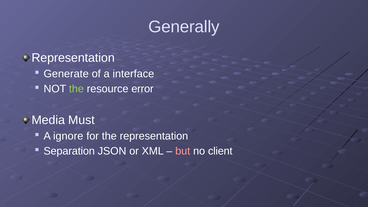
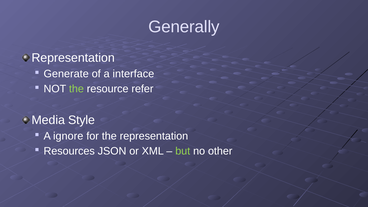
error: error -> refer
Must: Must -> Style
Separation: Separation -> Resources
but colour: pink -> light green
client: client -> other
